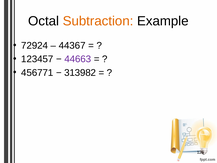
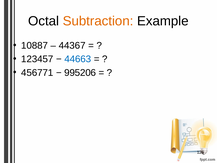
72924: 72924 -> 10887
44663 colour: purple -> blue
313982: 313982 -> 995206
